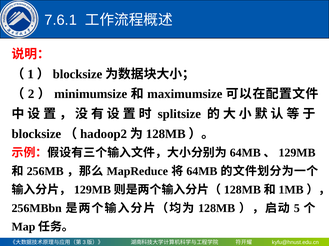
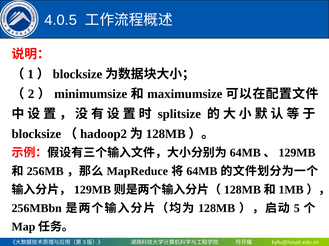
7.6.1: 7.6.1 -> 4.0.5
